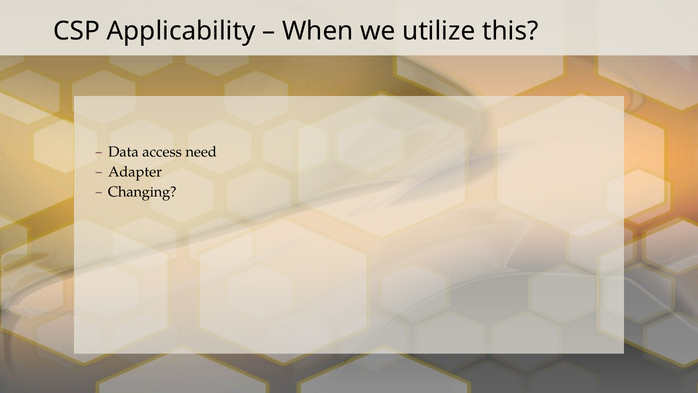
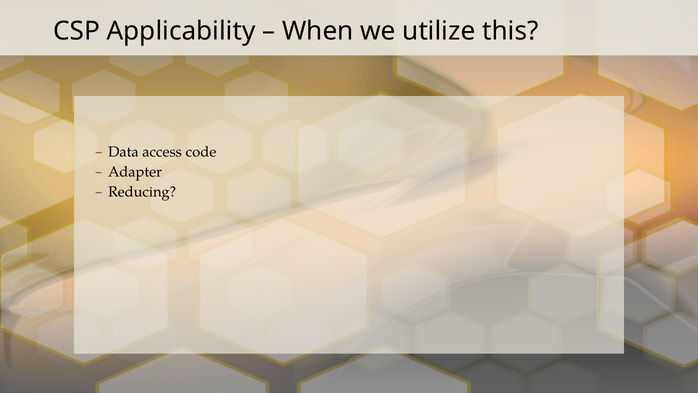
need: need -> code
Changing: Changing -> Reducing
